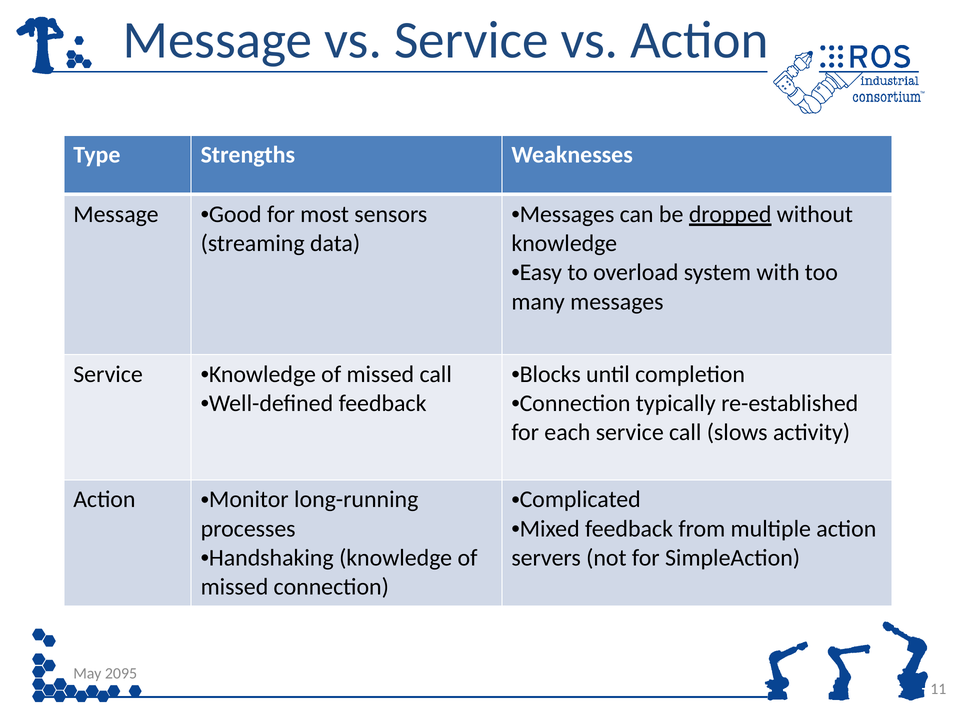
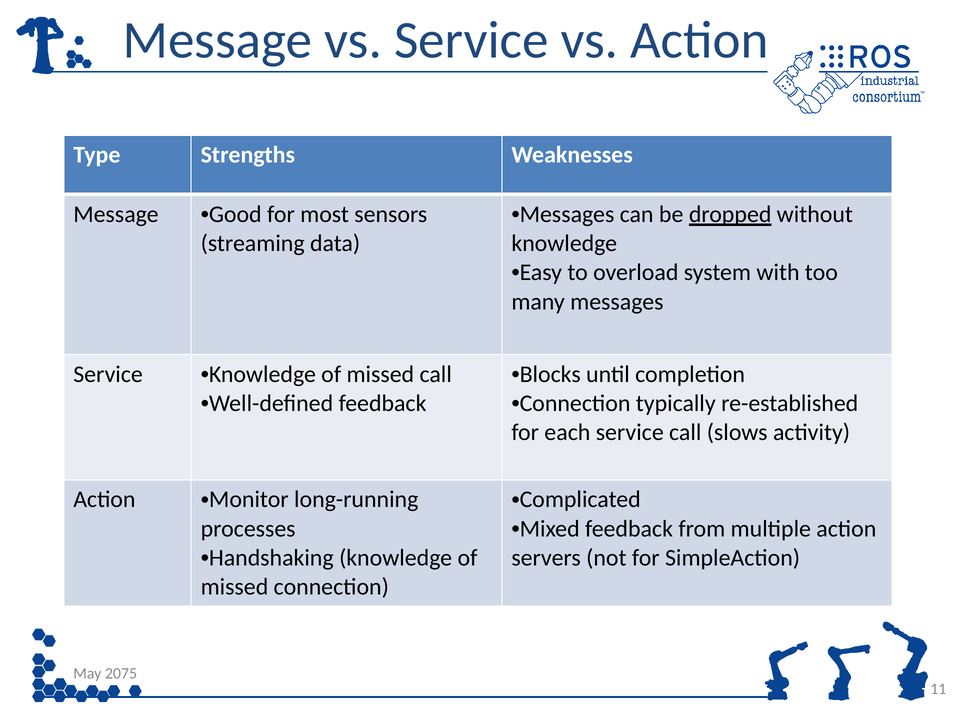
2095: 2095 -> 2075
